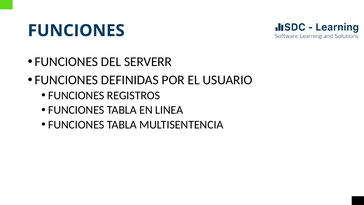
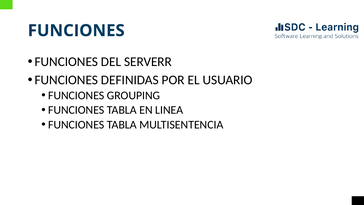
REGISTROS: REGISTROS -> GROUPING
